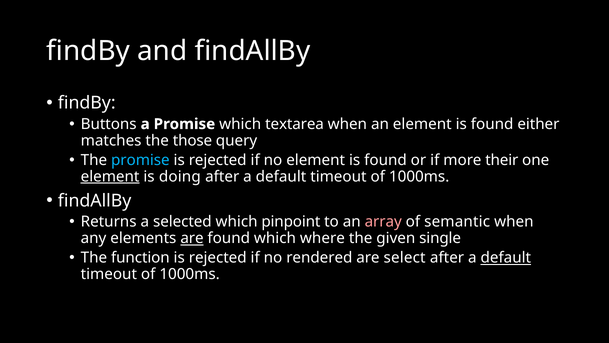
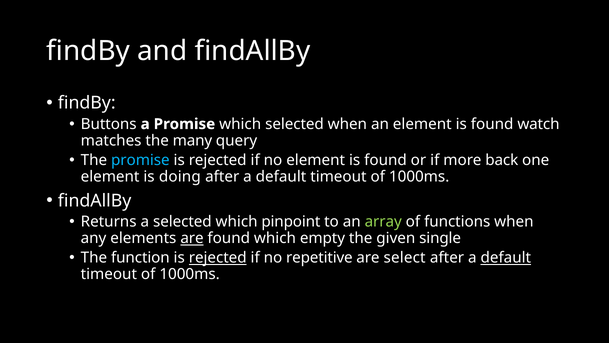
which textarea: textarea -> selected
either: either -> watch
those: those -> many
their: their -> back
element at (110, 176) underline: present -> none
array colour: pink -> light green
semantic: semantic -> functions
where: where -> empty
rejected at (218, 258) underline: none -> present
rendered: rendered -> repetitive
